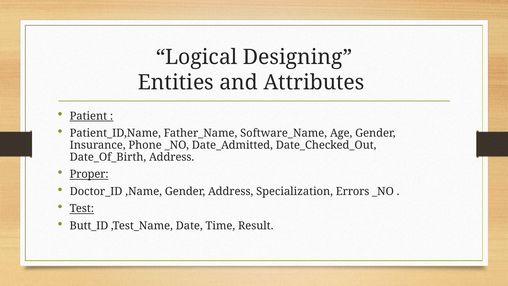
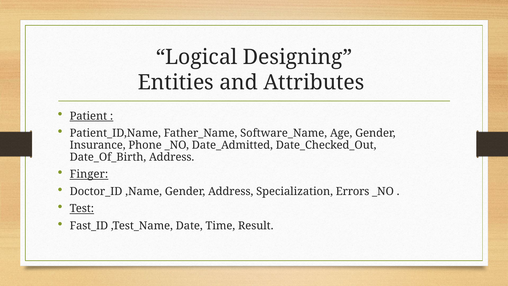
Proper: Proper -> Finger
Butt_ID: Butt_ID -> Fast_ID
